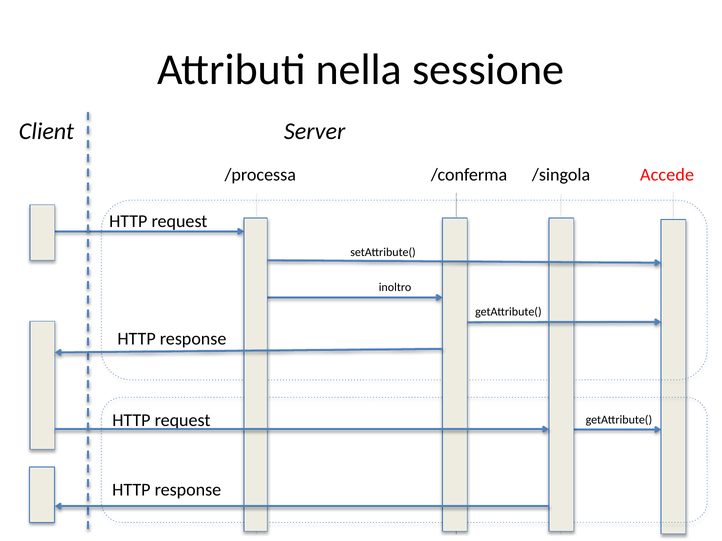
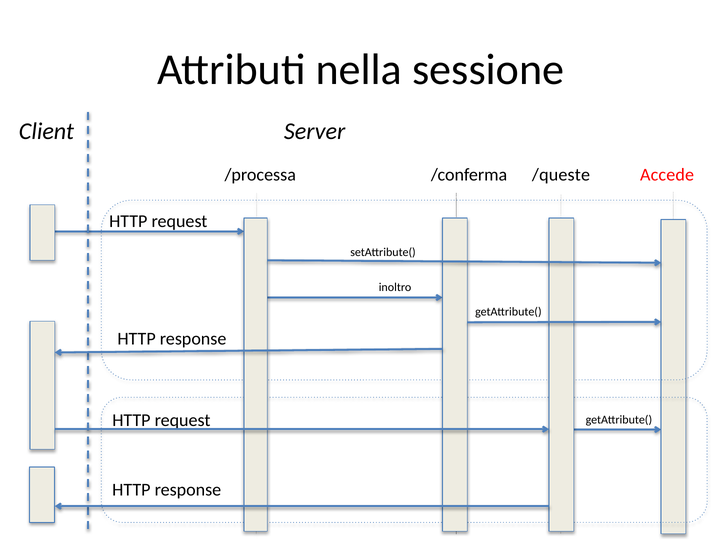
/singola: /singola -> /queste
